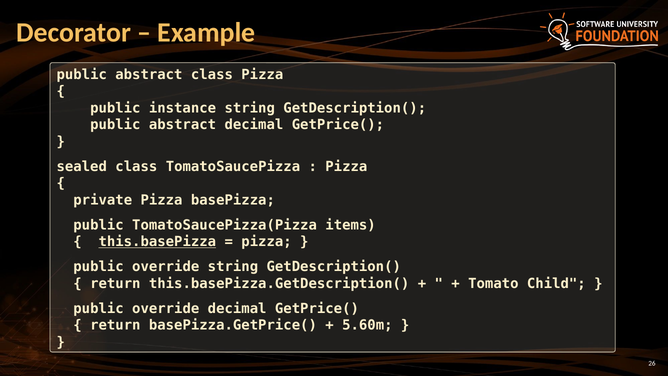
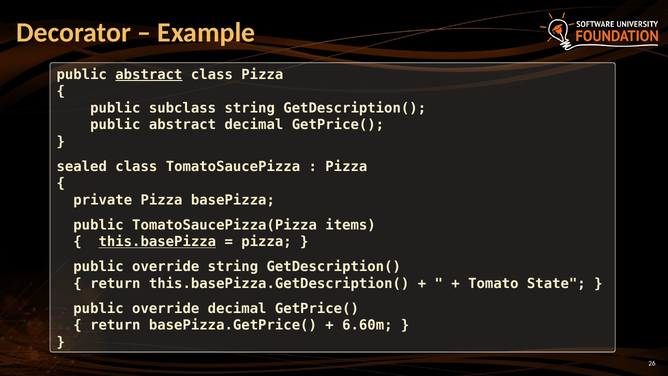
abstract at (149, 75) underline: none -> present
instance: instance -> subclass
Child: Child -> State
5.60m: 5.60m -> 6.60m
